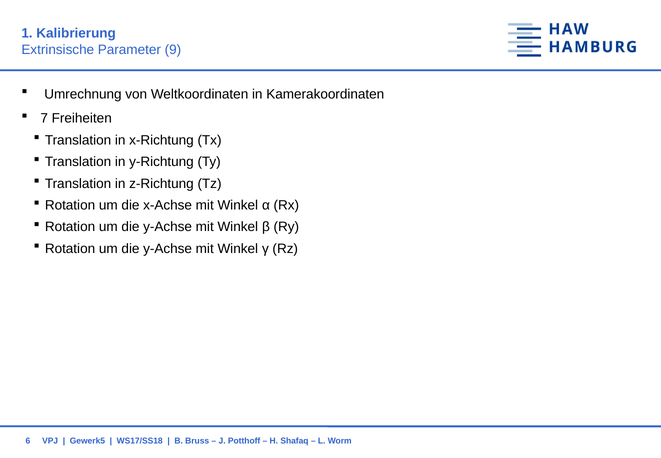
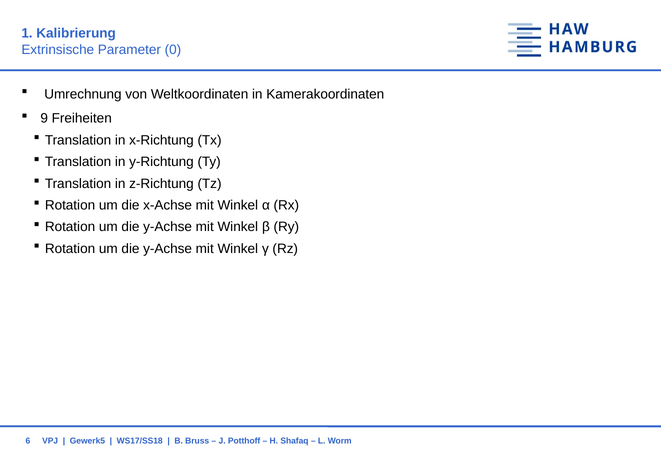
9: 9 -> 0
7: 7 -> 9
